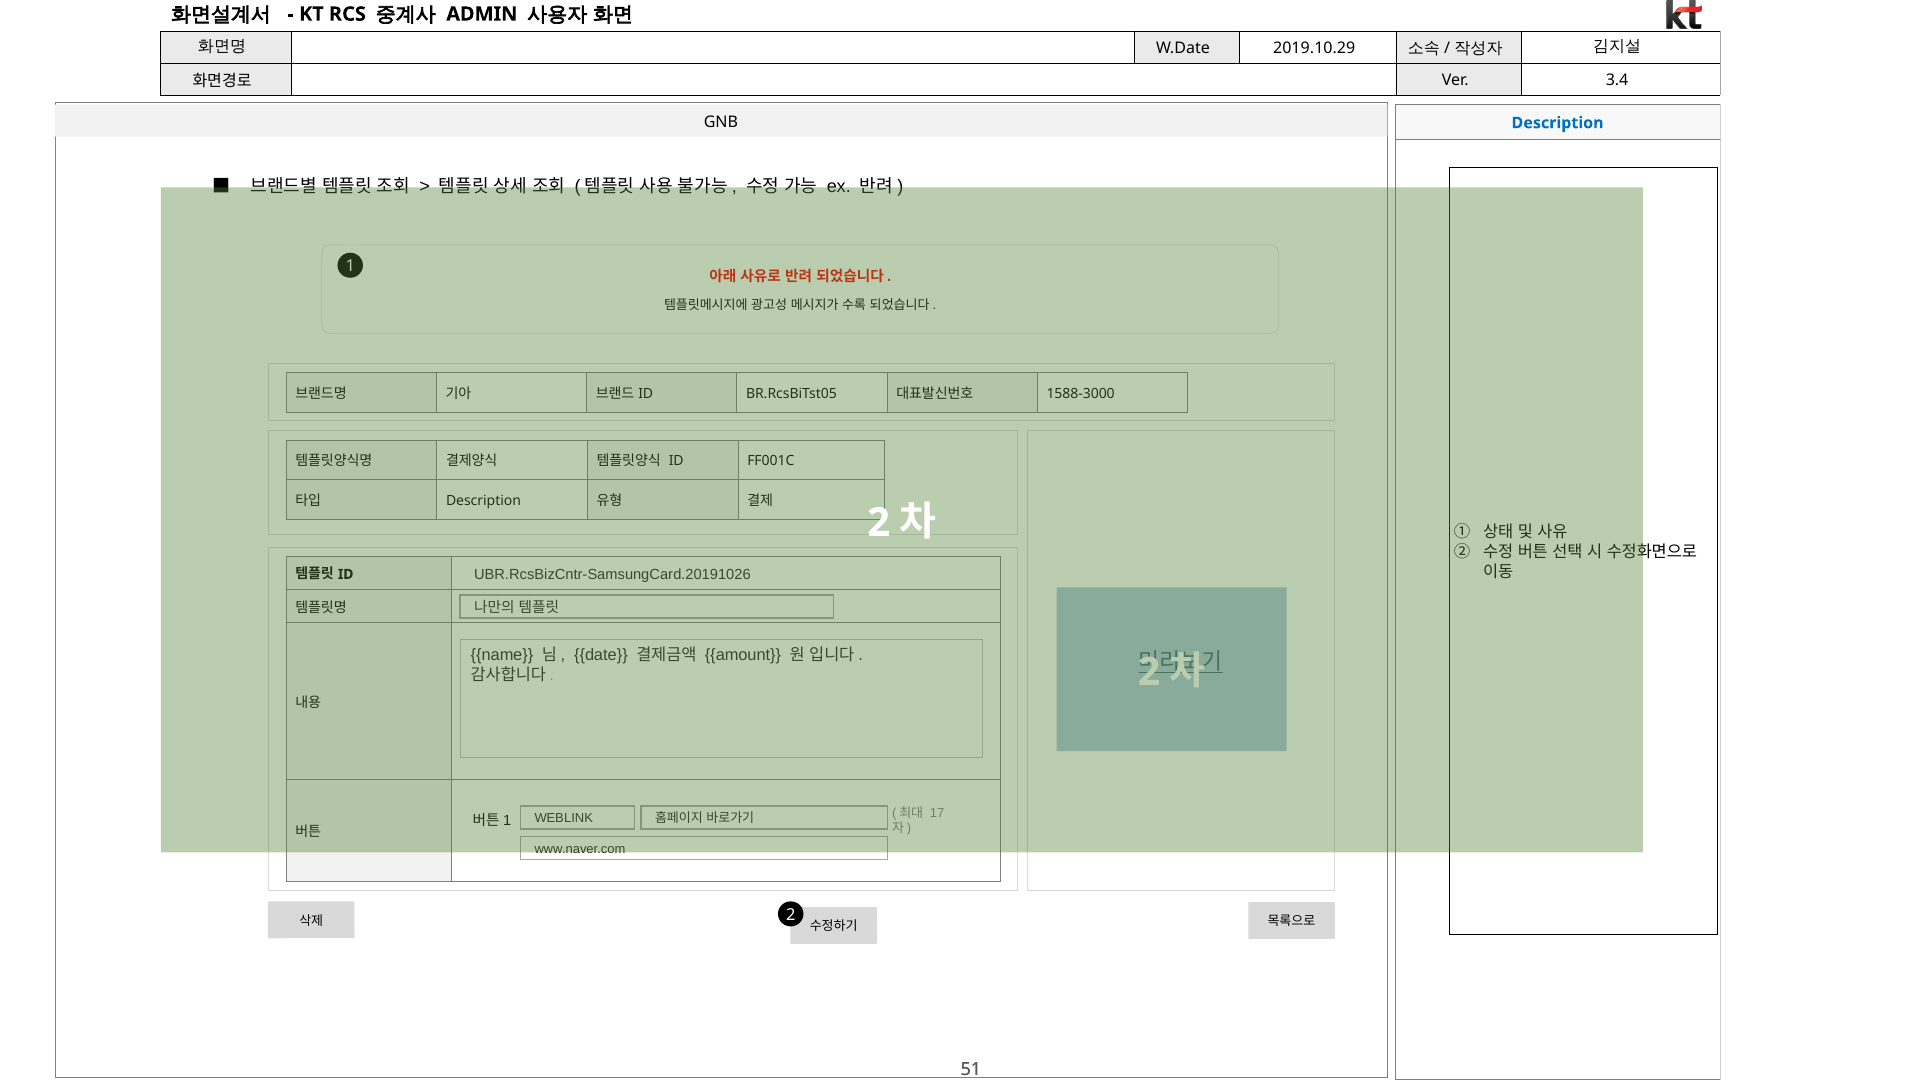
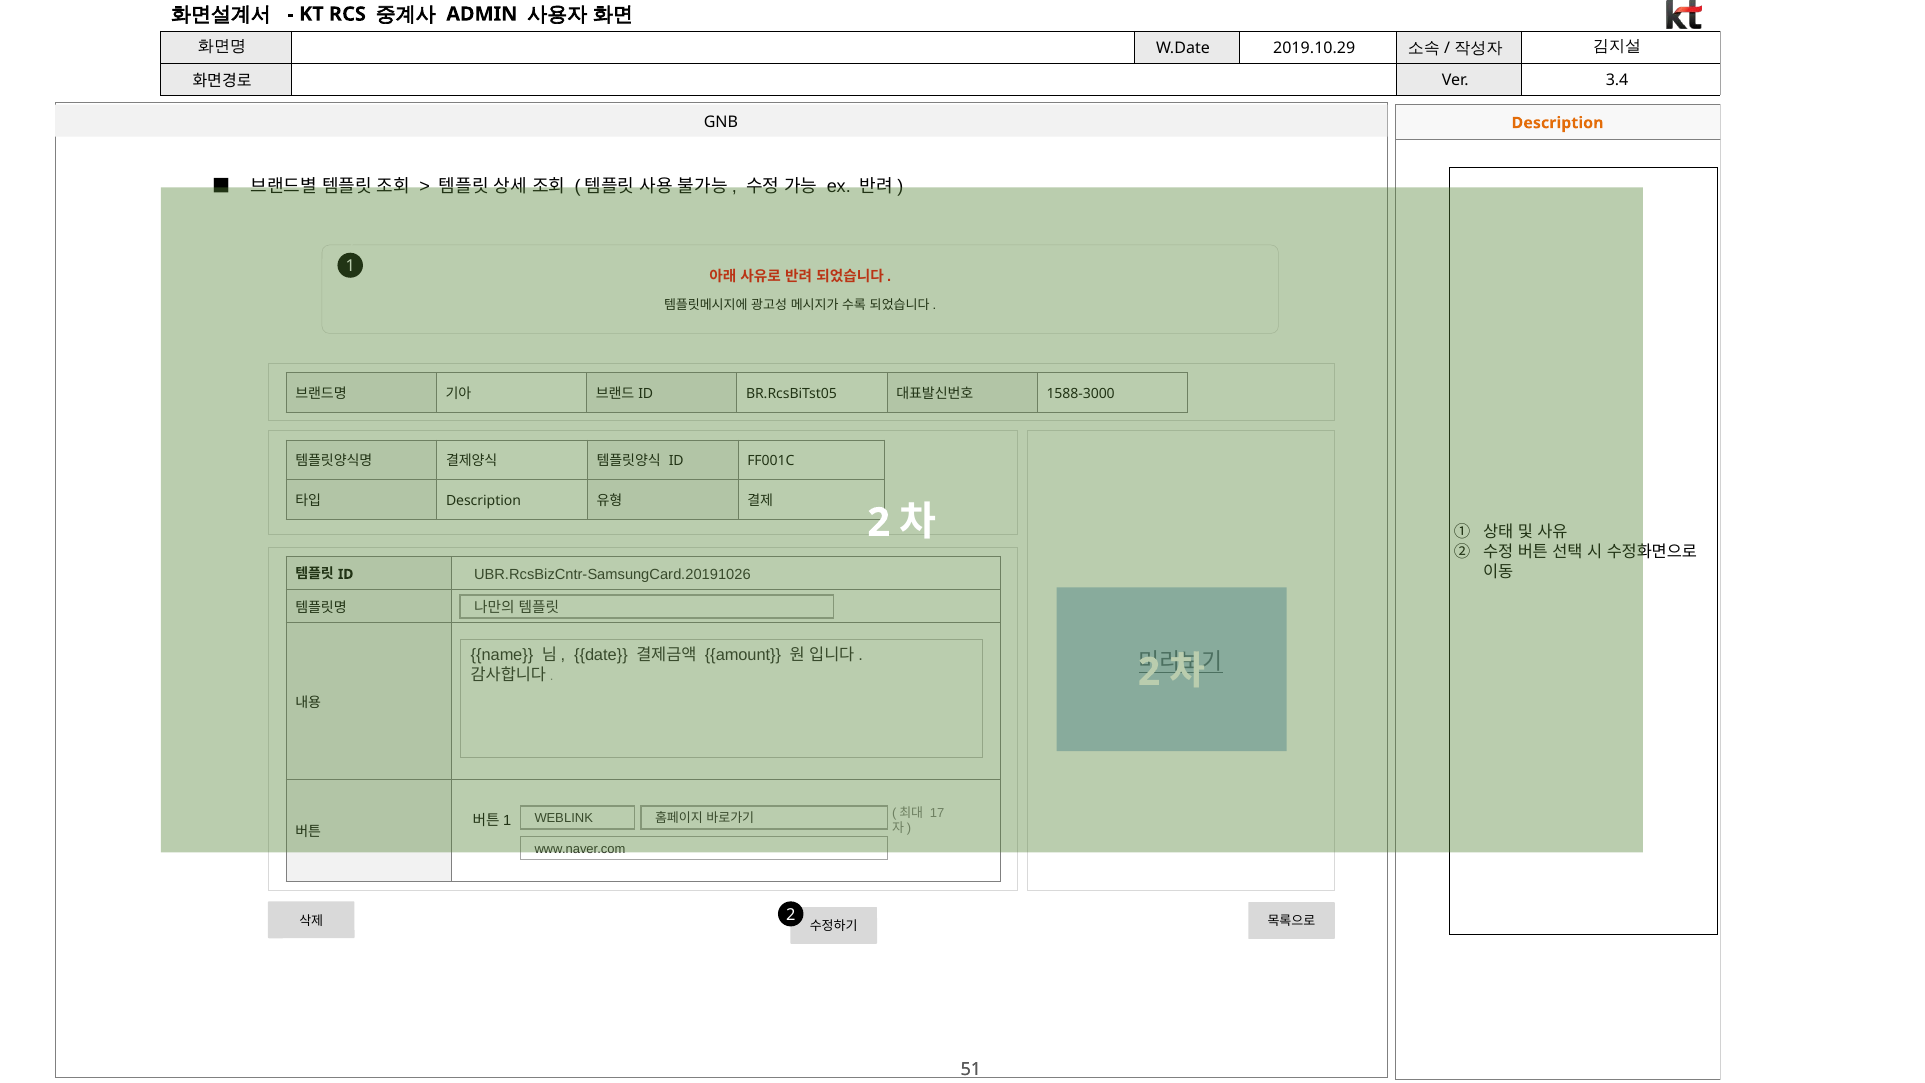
Description at (1558, 123) colour: blue -> orange
